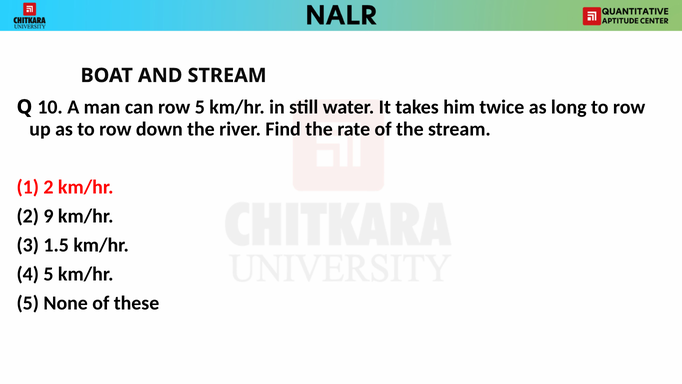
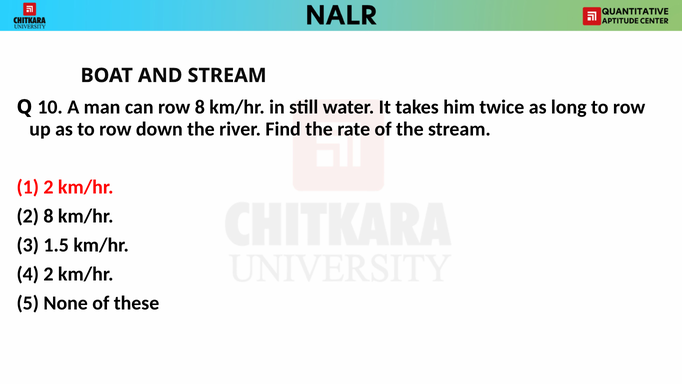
row 5: 5 -> 8
2 9: 9 -> 8
4 5: 5 -> 2
